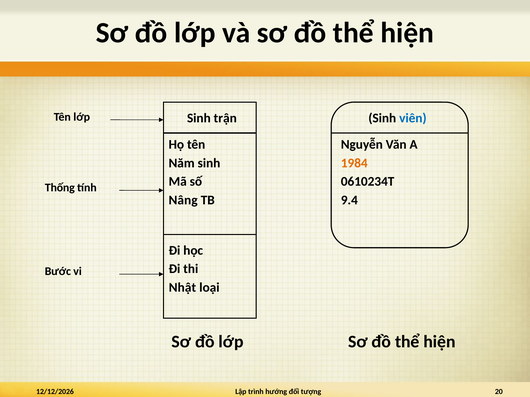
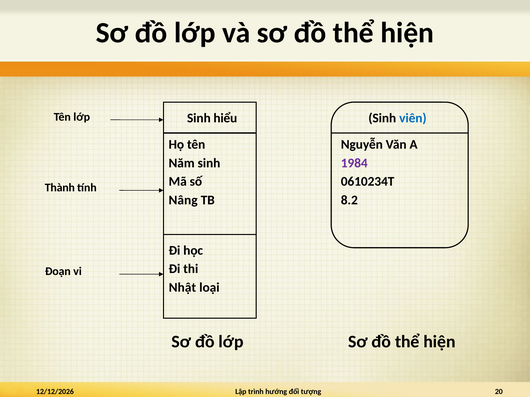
trận: trận -> hiểu
1984 colour: orange -> purple
Thống: Thống -> Thành
9.4: 9.4 -> 8.2
Bước: Bước -> Đoạn
